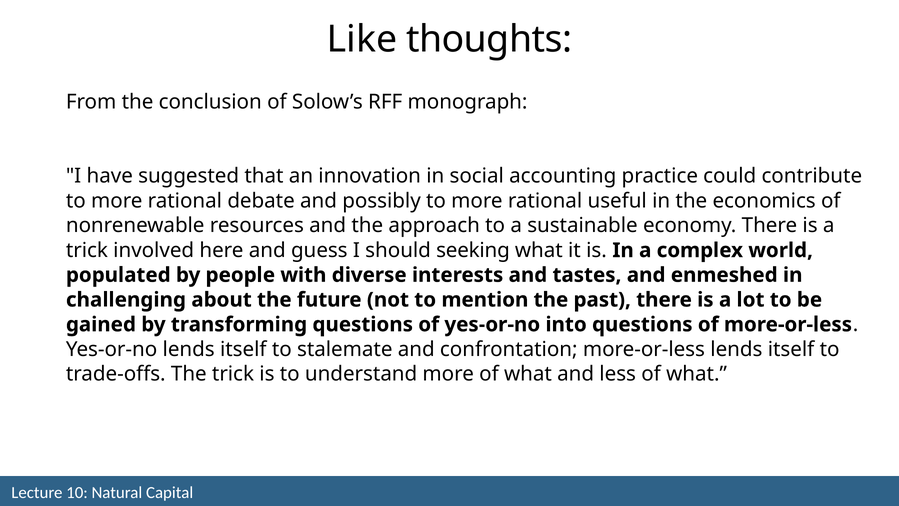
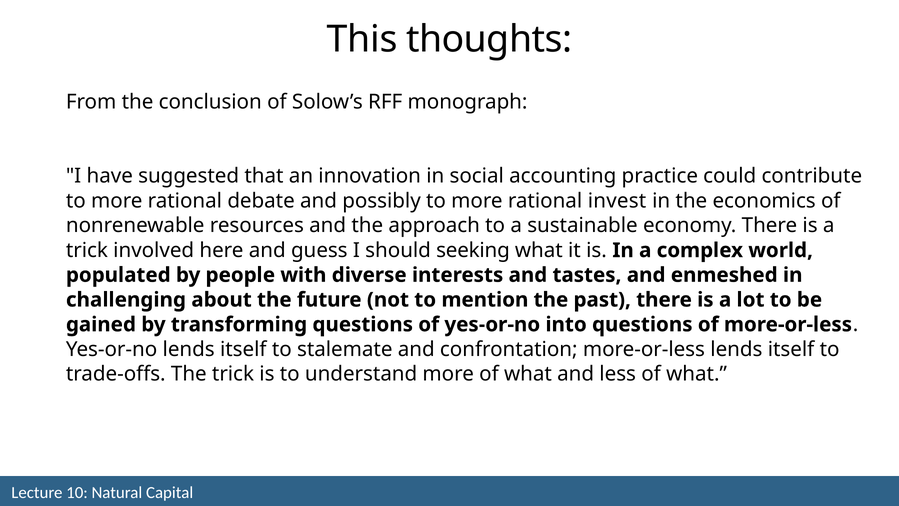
Like: Like -> This
useful: useful -> invest
